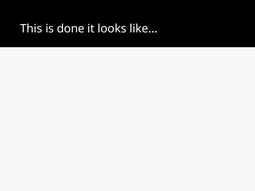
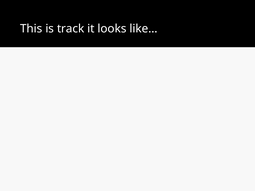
done: done -> track
